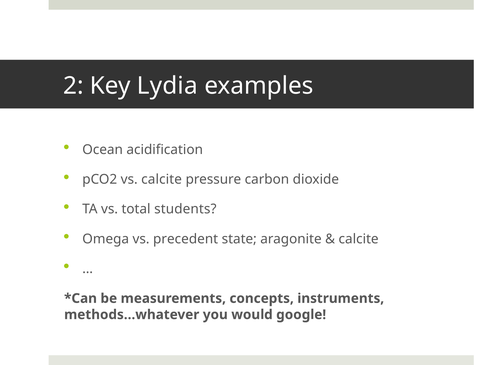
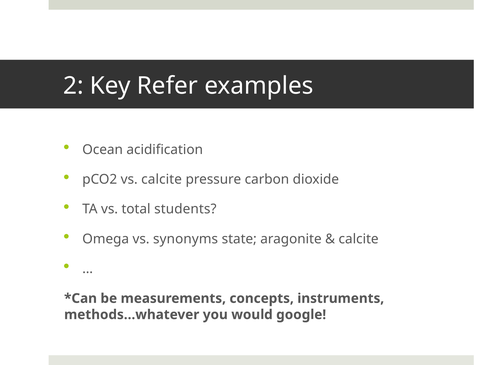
Lydia: Lydia -> Refer
precedent: precedent -> synonyms
